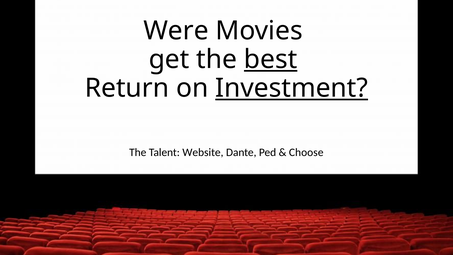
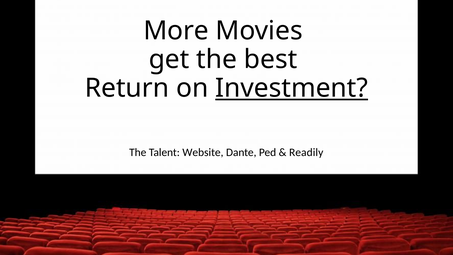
Were: Were -> More
best underline: present -> none
Choose: Choose -> Readily
